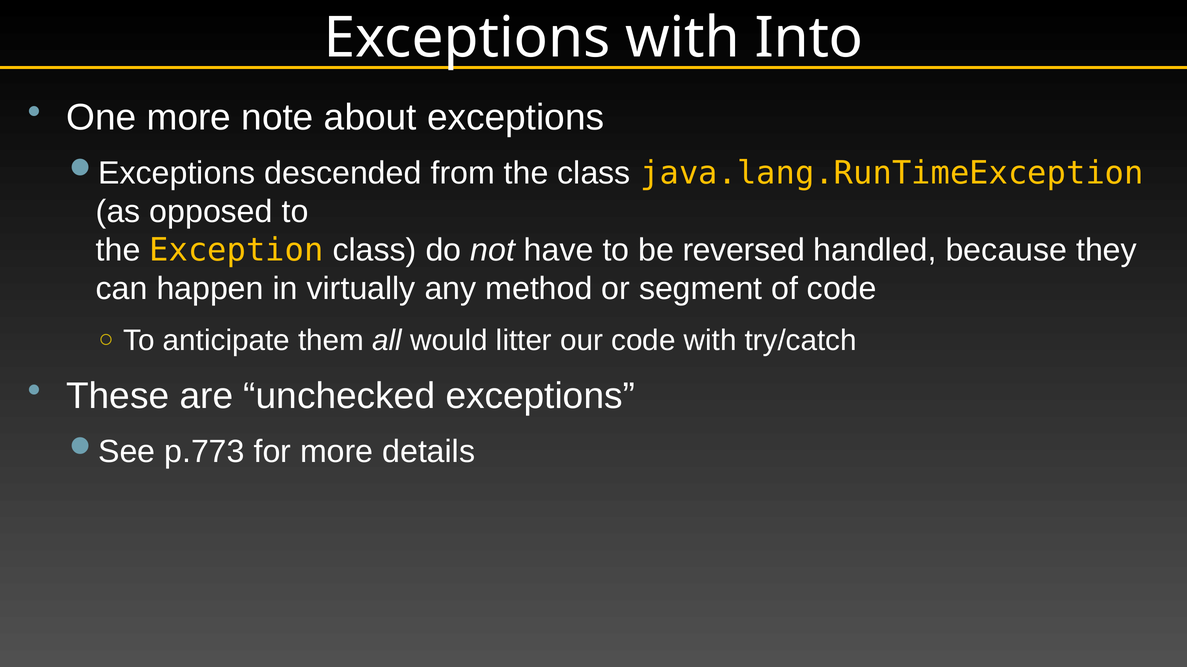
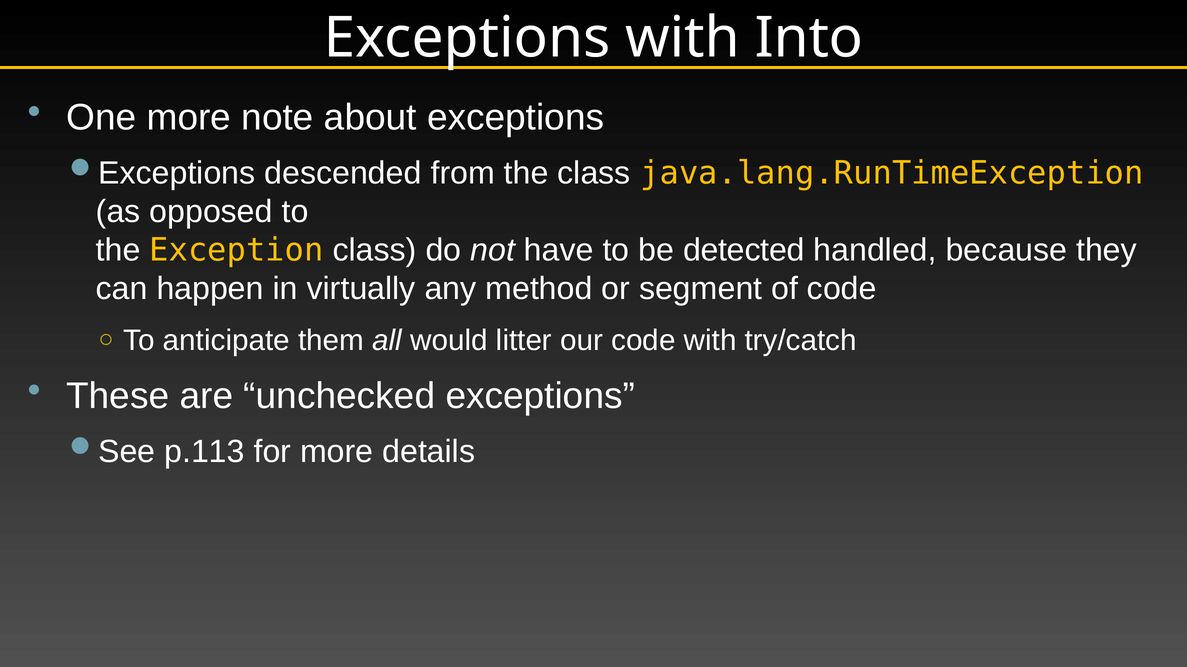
reversed: reversed -> detected
p.773: p.773 -> p.113
